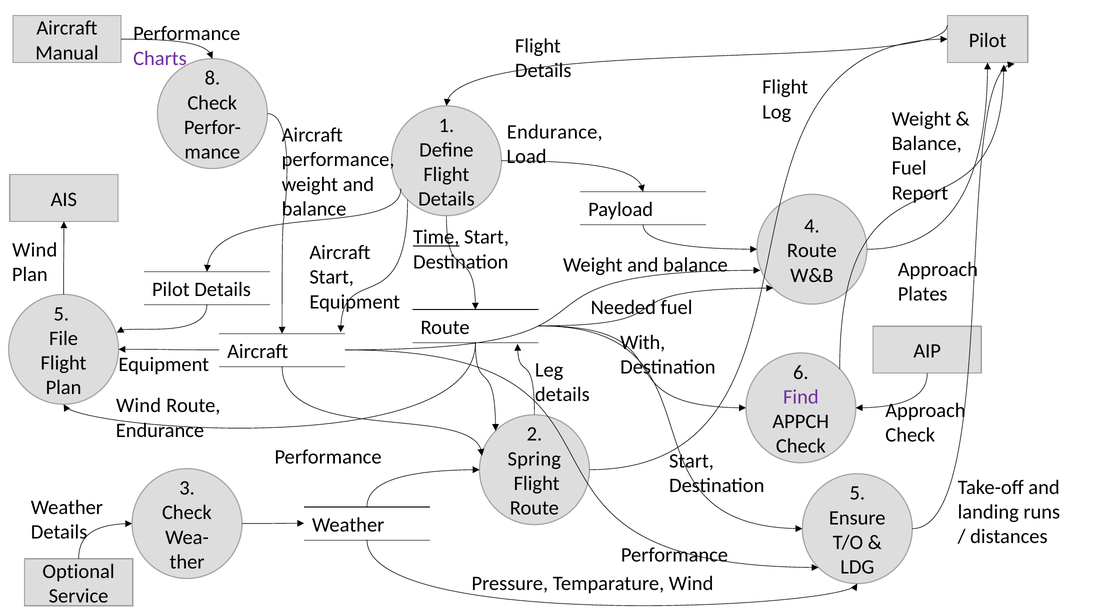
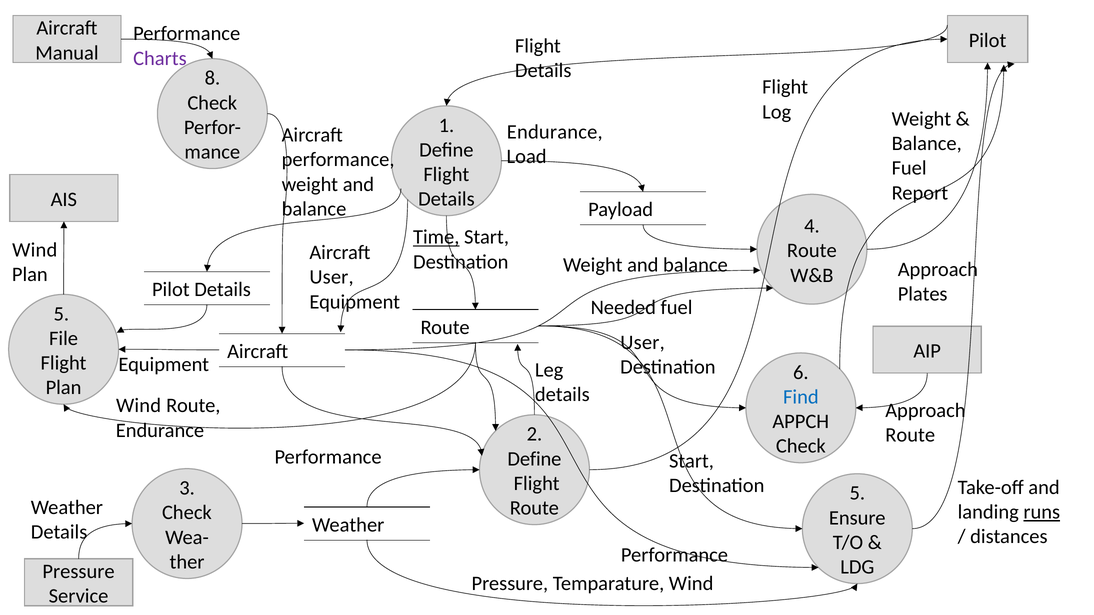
Start at (332, 277): Start -> User
With at (643, 343): With -> User
Find colour: purple -> blue
Check at (910, 435): Check -> Route
Spring at (534, 459): Spring -> Define
runs underline: none -> present
Optional at (79, 572): Optional -> Pressure
